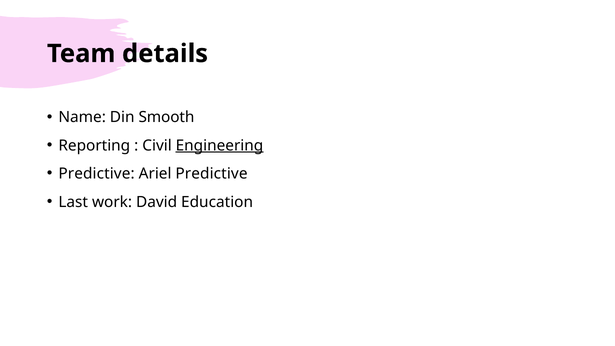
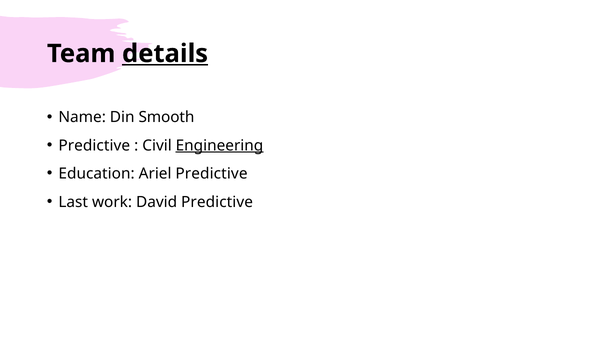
details underline: none -> present
Reporting at (94, 146): Reporting -> Predictive
Predictive at (97, 174): Predictive -> Education
David Education: Education -> Predictive
